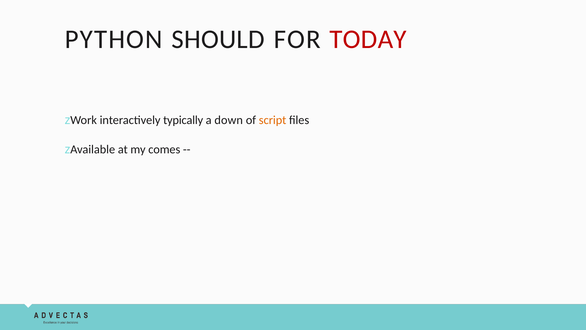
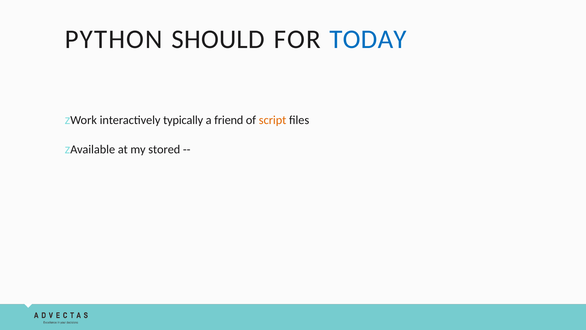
TODAY colour: red -> blue
down: down -> friend
comes: comes -> stored
